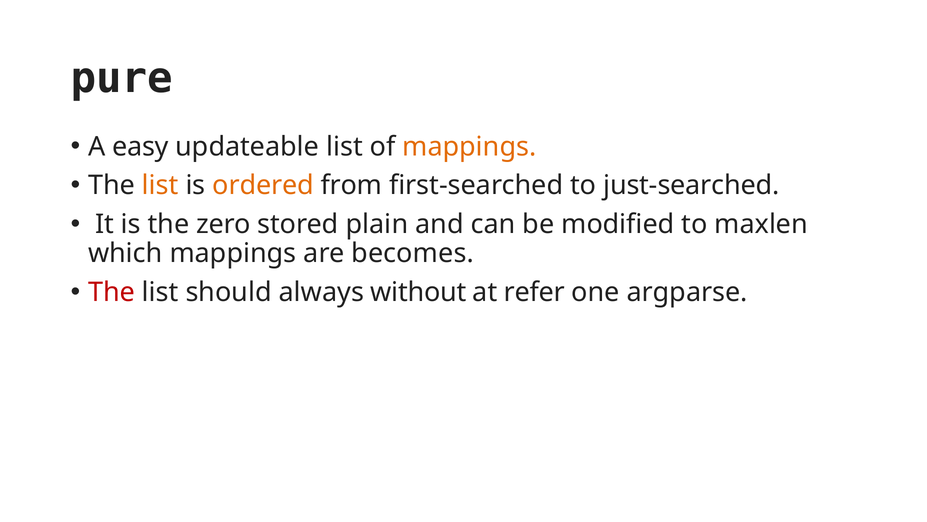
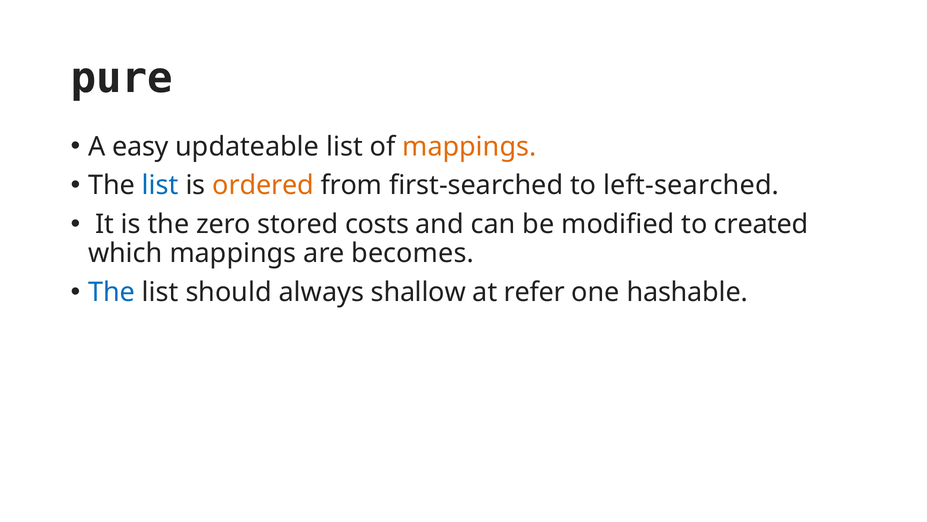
list at (160, 185) colour: orange -> blue
just-searched: just-searched -> left-searched
plain: plain -> costs
maxlen: maxlen -> created
The at (112, 292) colour: red -> blue
without: without -> shallow
argparse: argparse -> hashable
